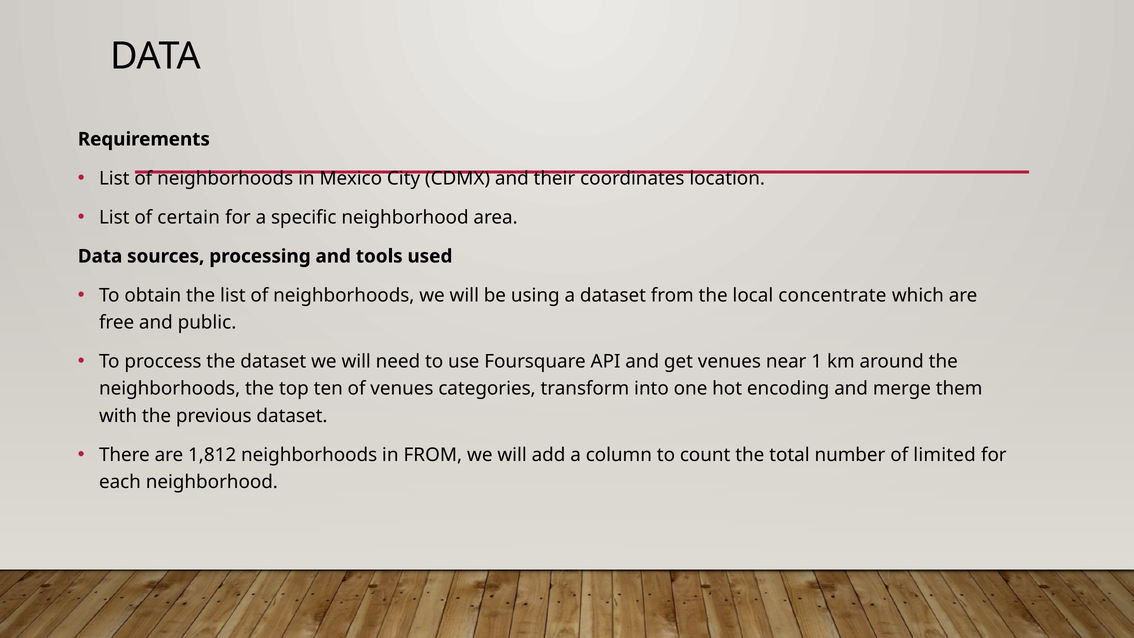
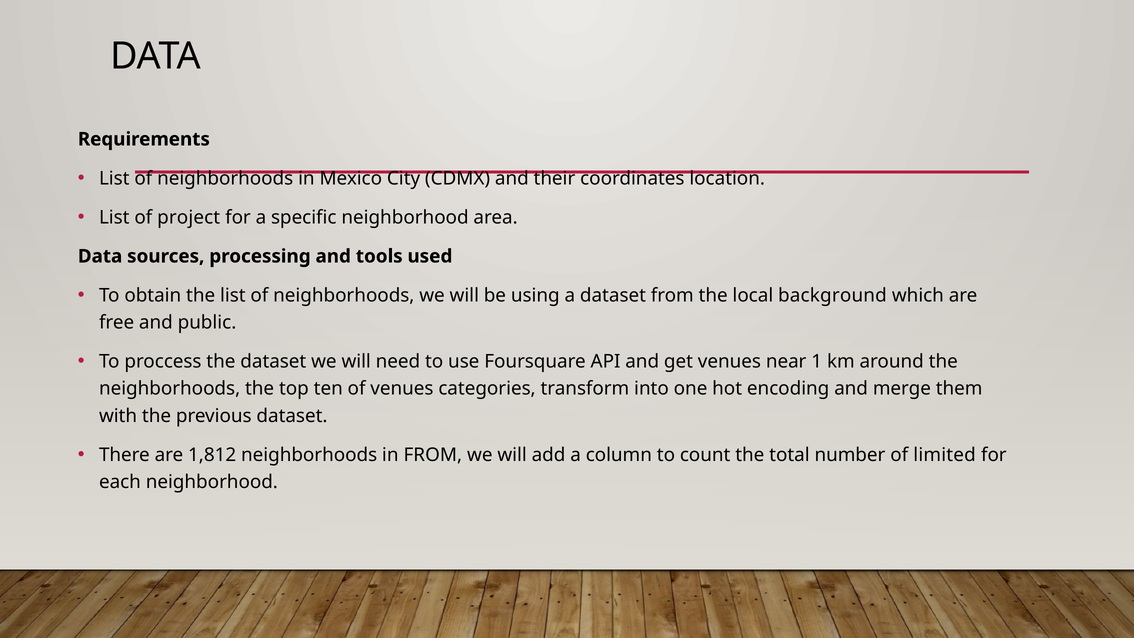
certain: certain -> project
concentrate: concentrate -> background
